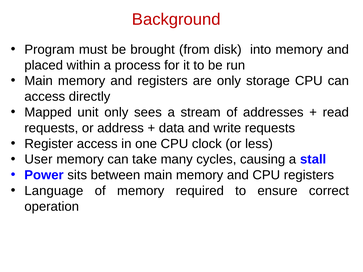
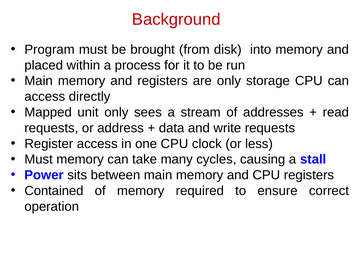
User at (39, 160): User -> Must
Language: Language -> Contained
